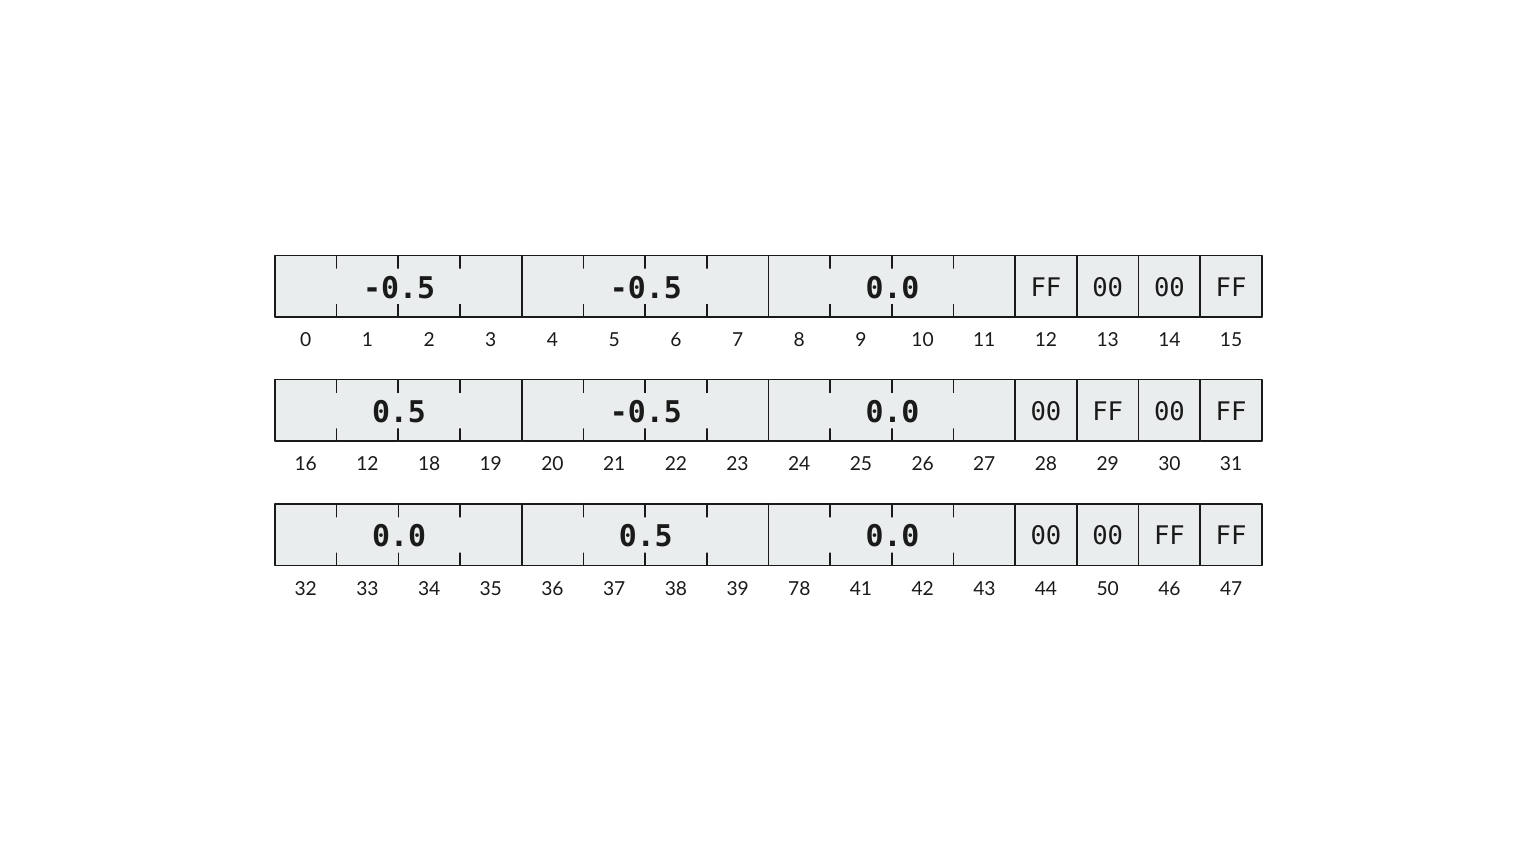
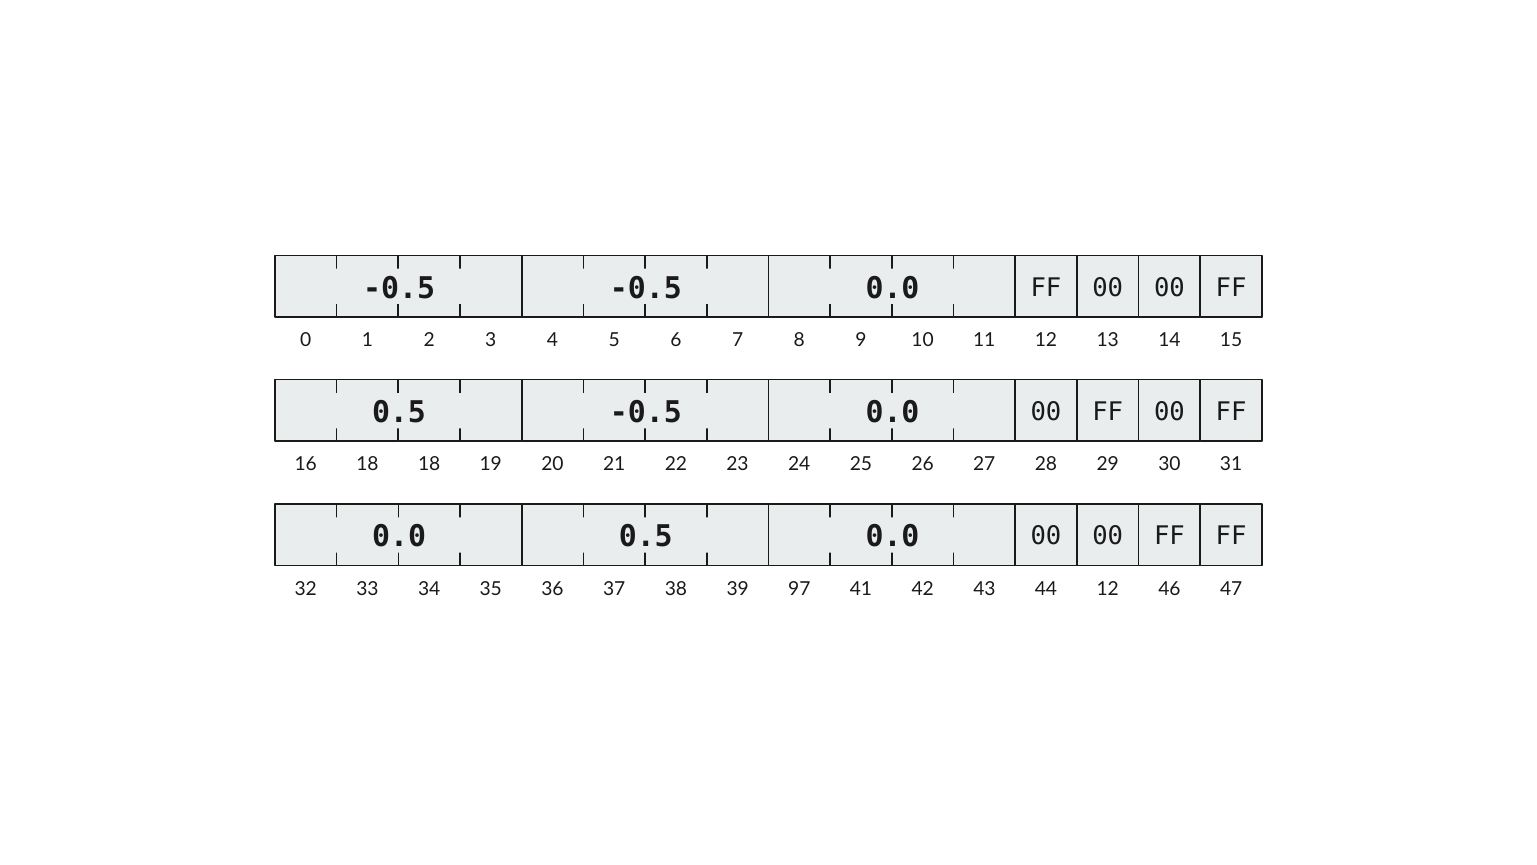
16 12: 12 -> 18
78: 78 -> 97
44 50: 50 -> 12
